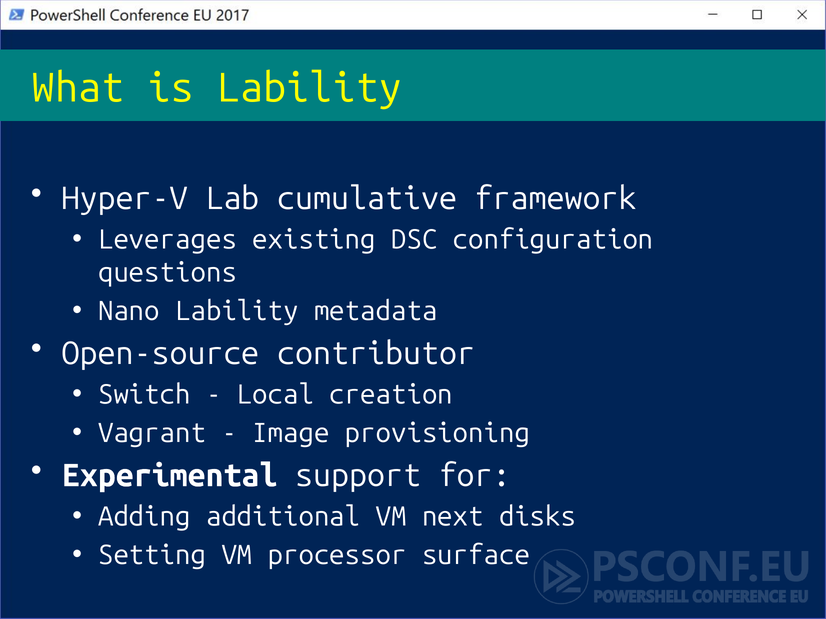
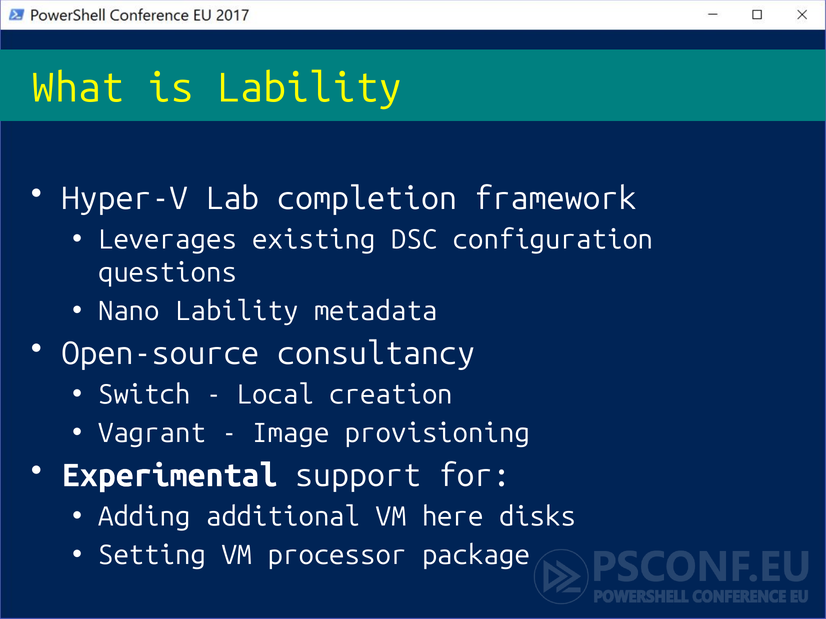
cumulative: cumulative -> completion
contributor: contributor -> consultancy
next: next -> here
surface: surface -> package
